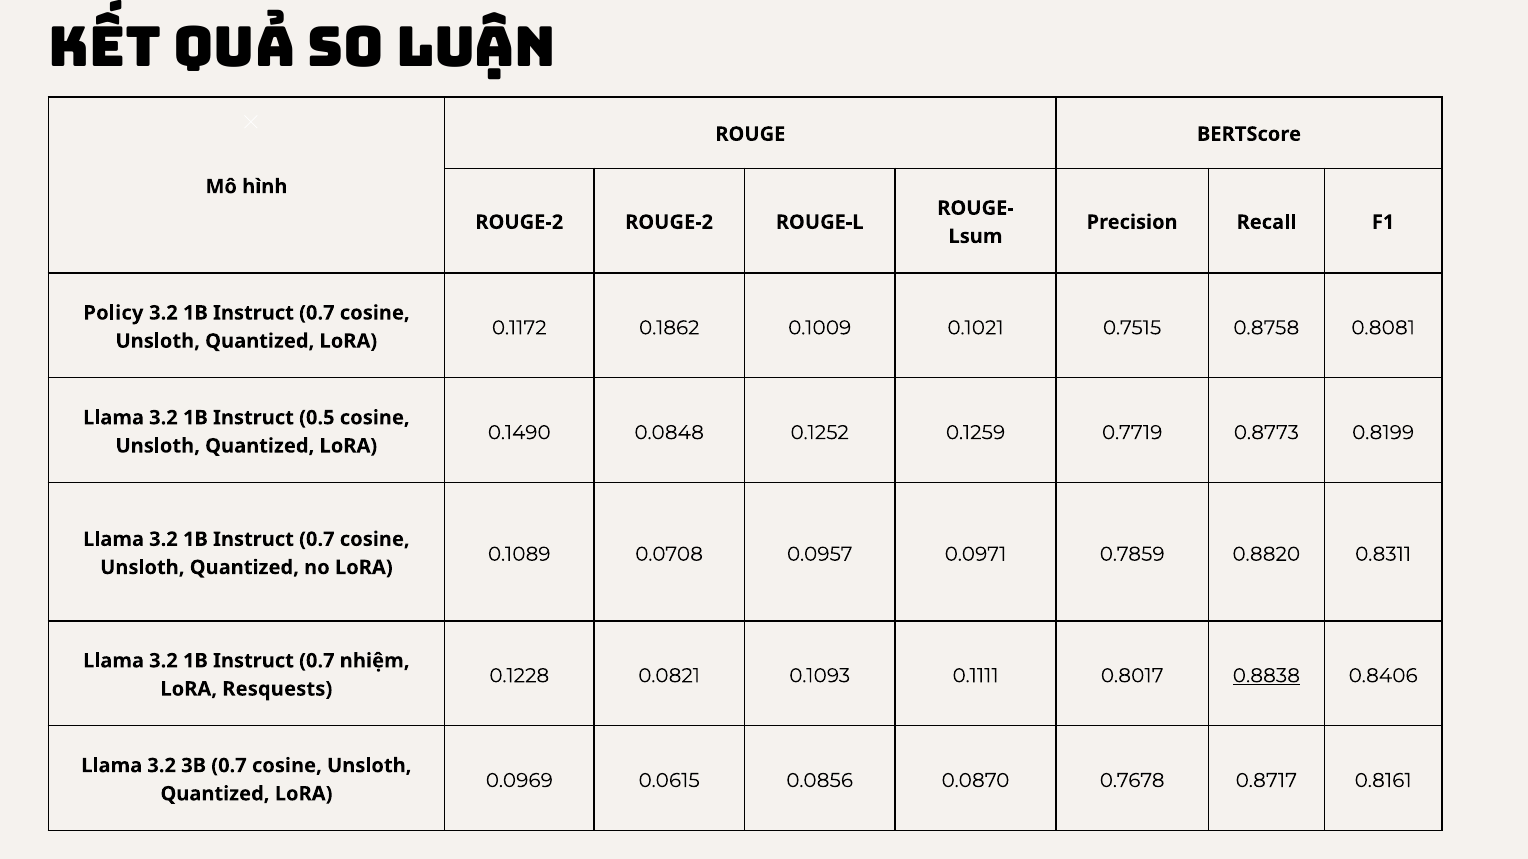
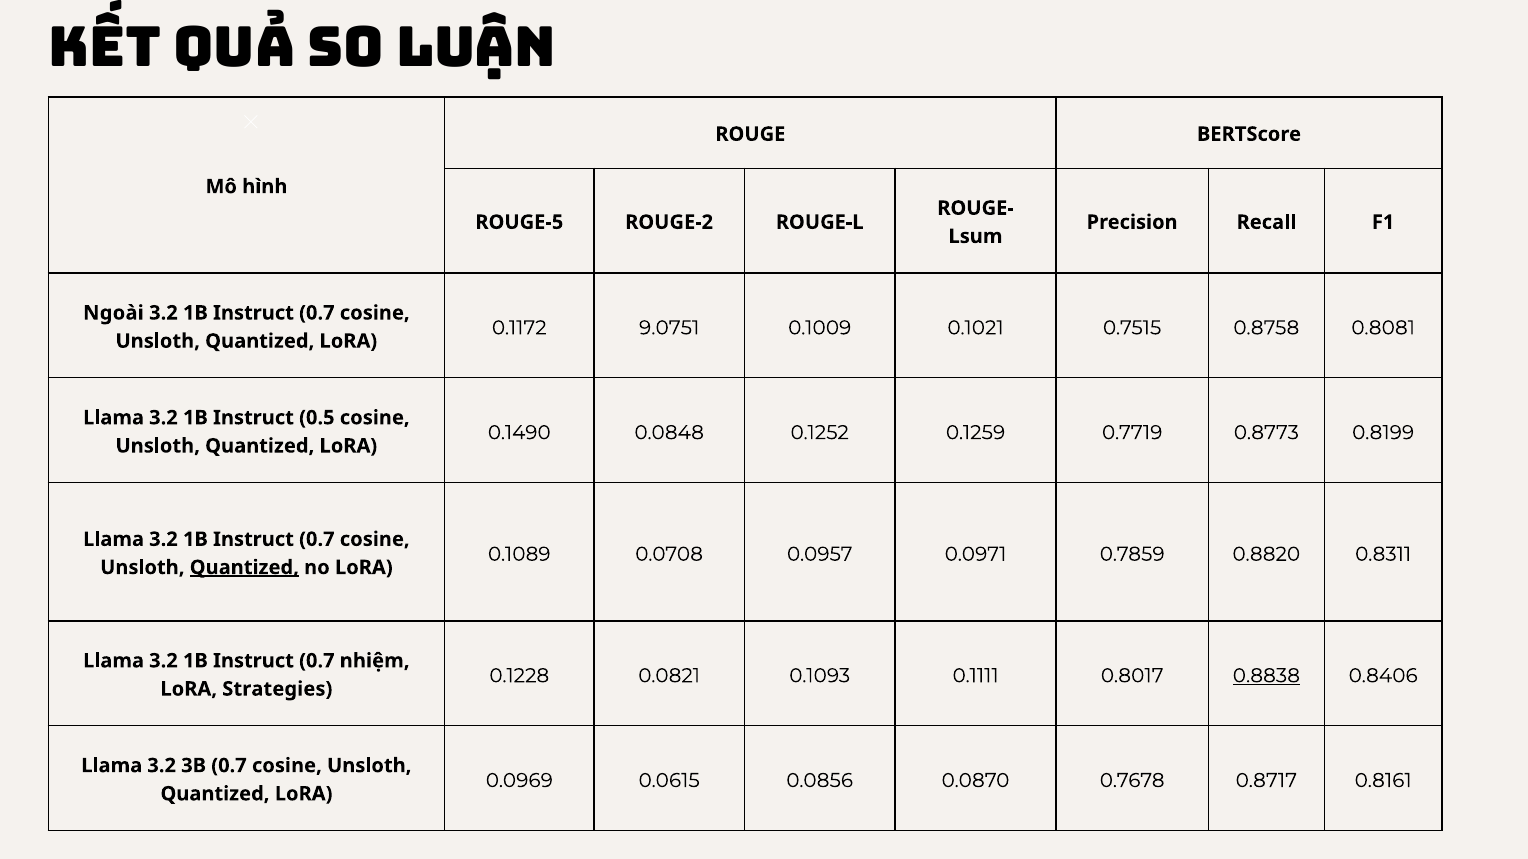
ROUGE-2 at (519, 222): ROUGE-2 -> ROUGE-5
Policy: Policy -> Ngoài
0.1862: 0.1862 -> 9.0751
Quantized at (244, 568) underline: none -> present
Resquests: Resquests -> Strategies
